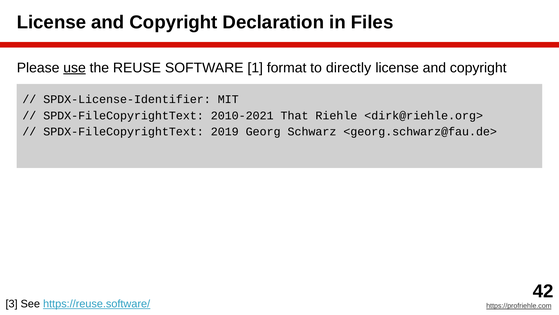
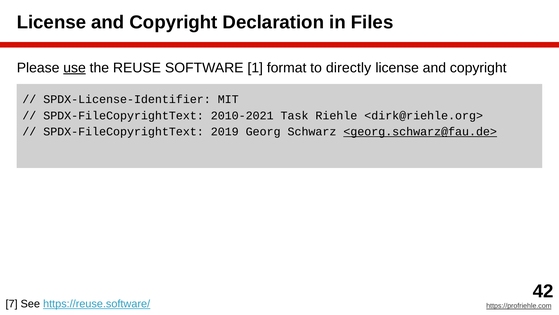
That: That -> Task
<georg.schwarz@fau.de> underline: none -> present
3: 3 -> 7
